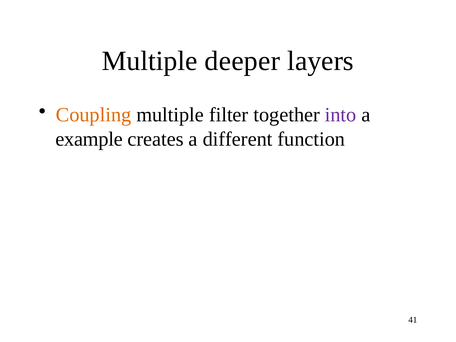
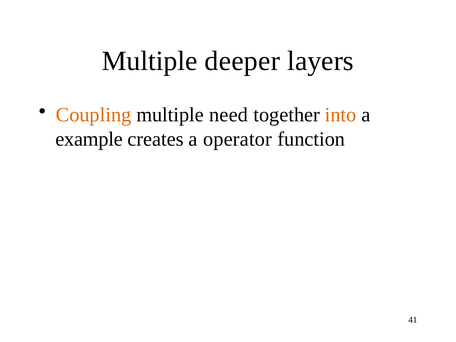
filter: filter -> need
into colour: purple -> orange
different: different -> operator
